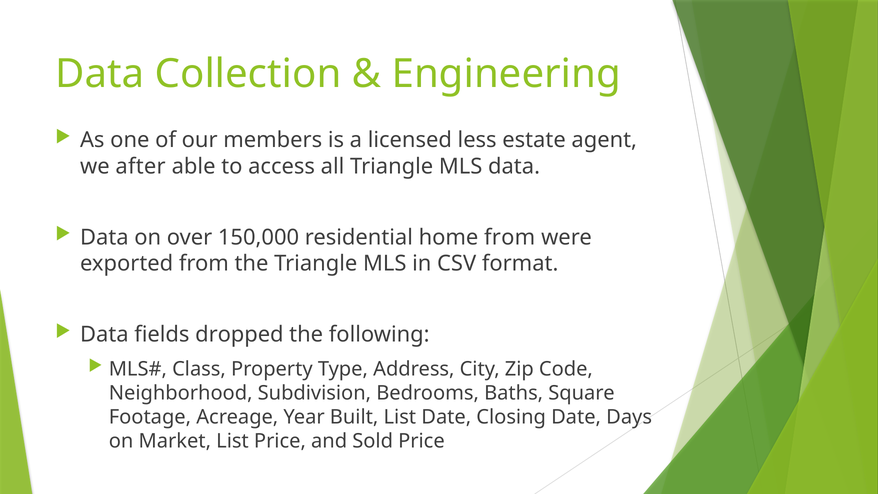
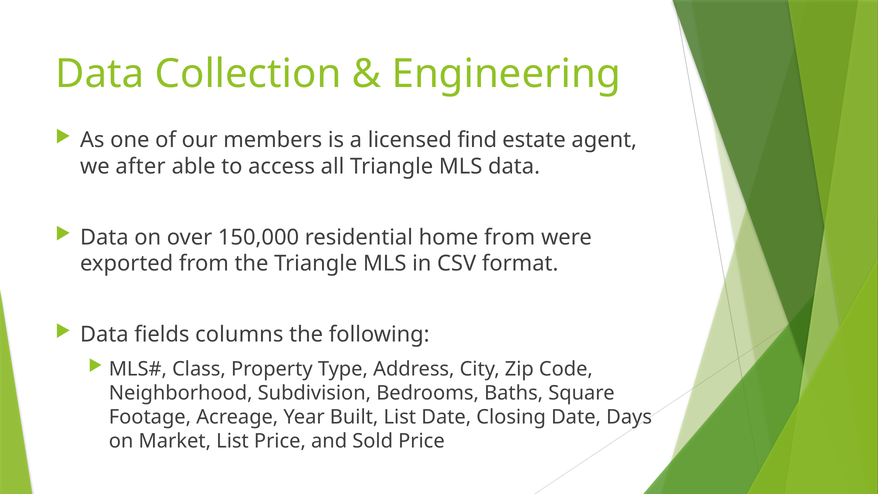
less: less -> find
dropped: dropped -> columns
